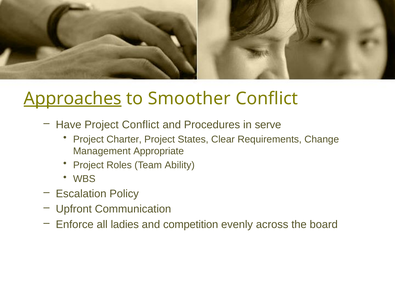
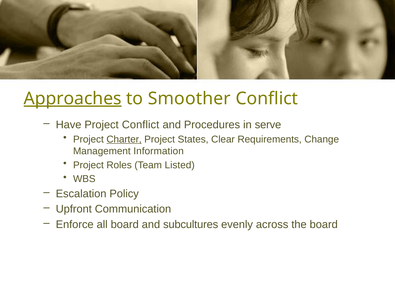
Charter underline: none -> present
Appropriate: Appropriate -> Information
Ability: Ability -> Listed
all ladies: ladies -> board
competition: competition -> subcultures
